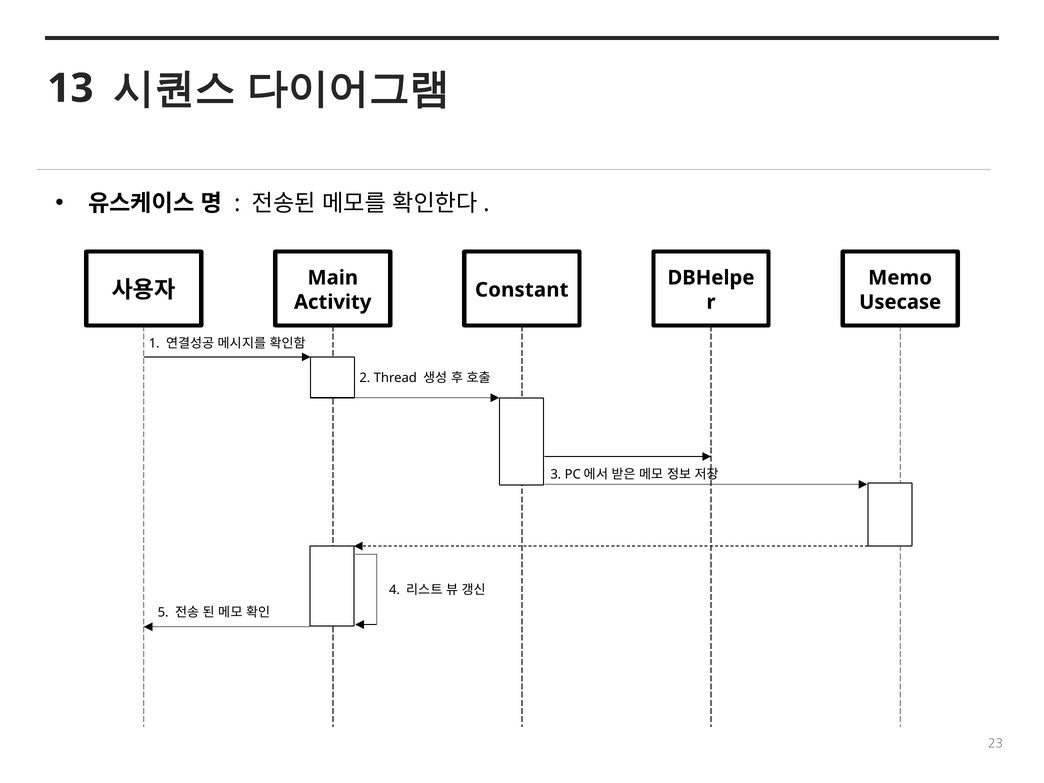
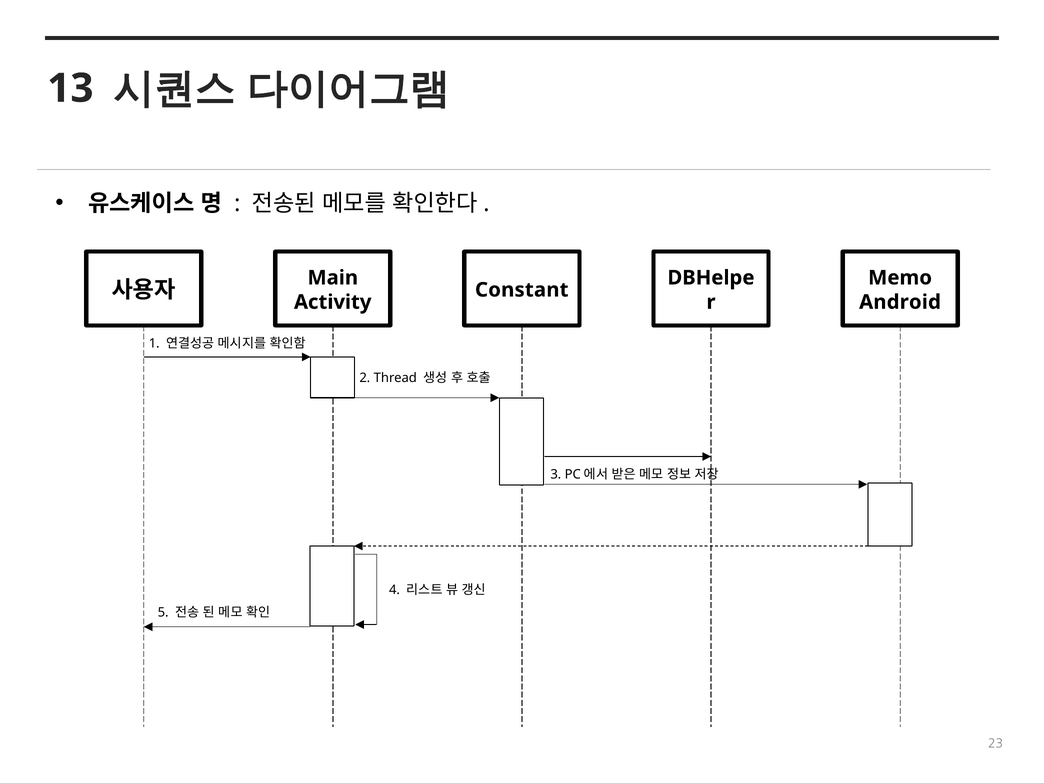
Usecase: Usecase -> Android
